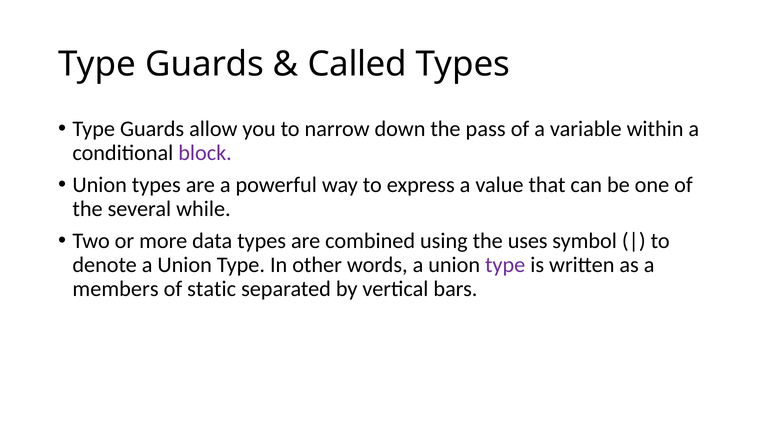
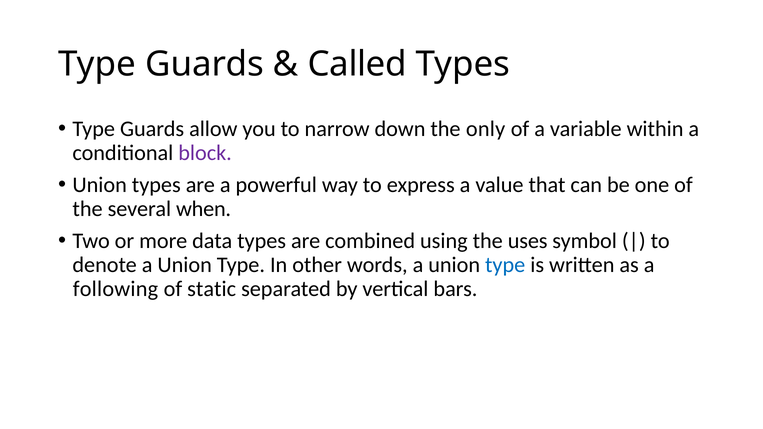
pass: pass -> only
while: while -> when
type at (505, 265) colour: purple -> blue
members: members -> following
